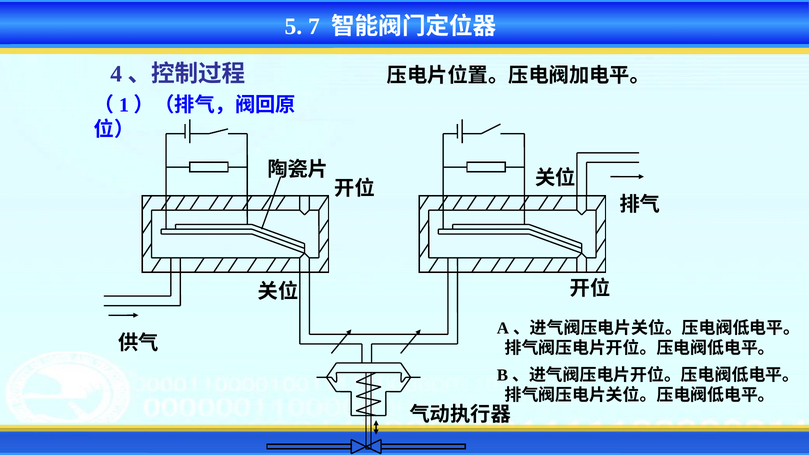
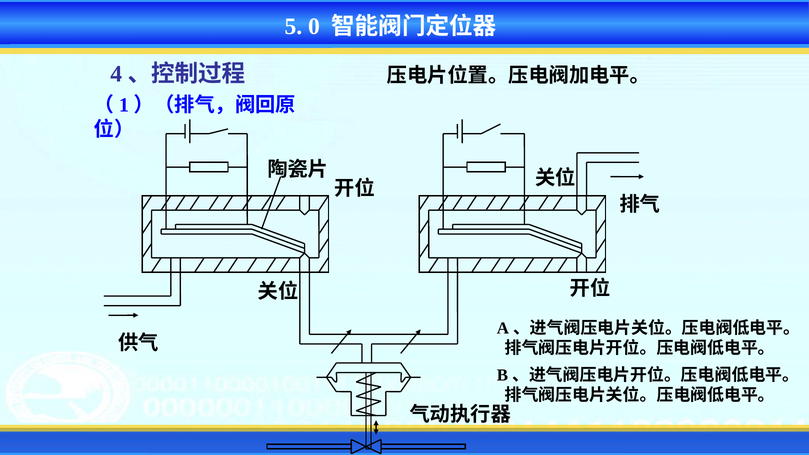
7: 7 -> 0
